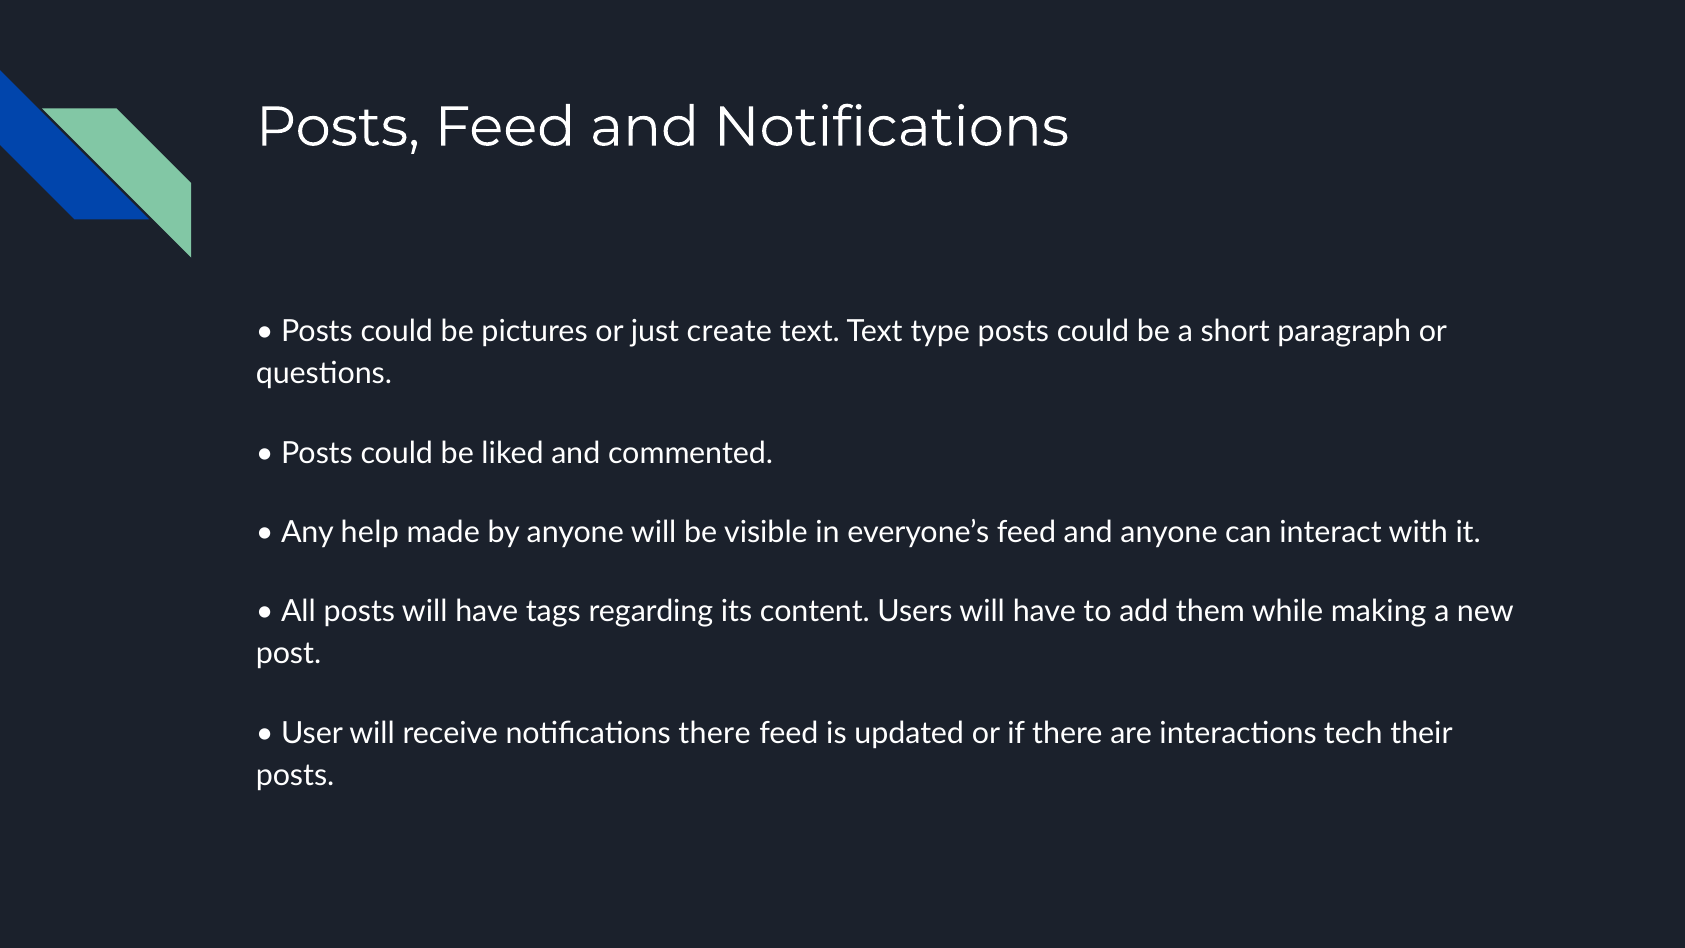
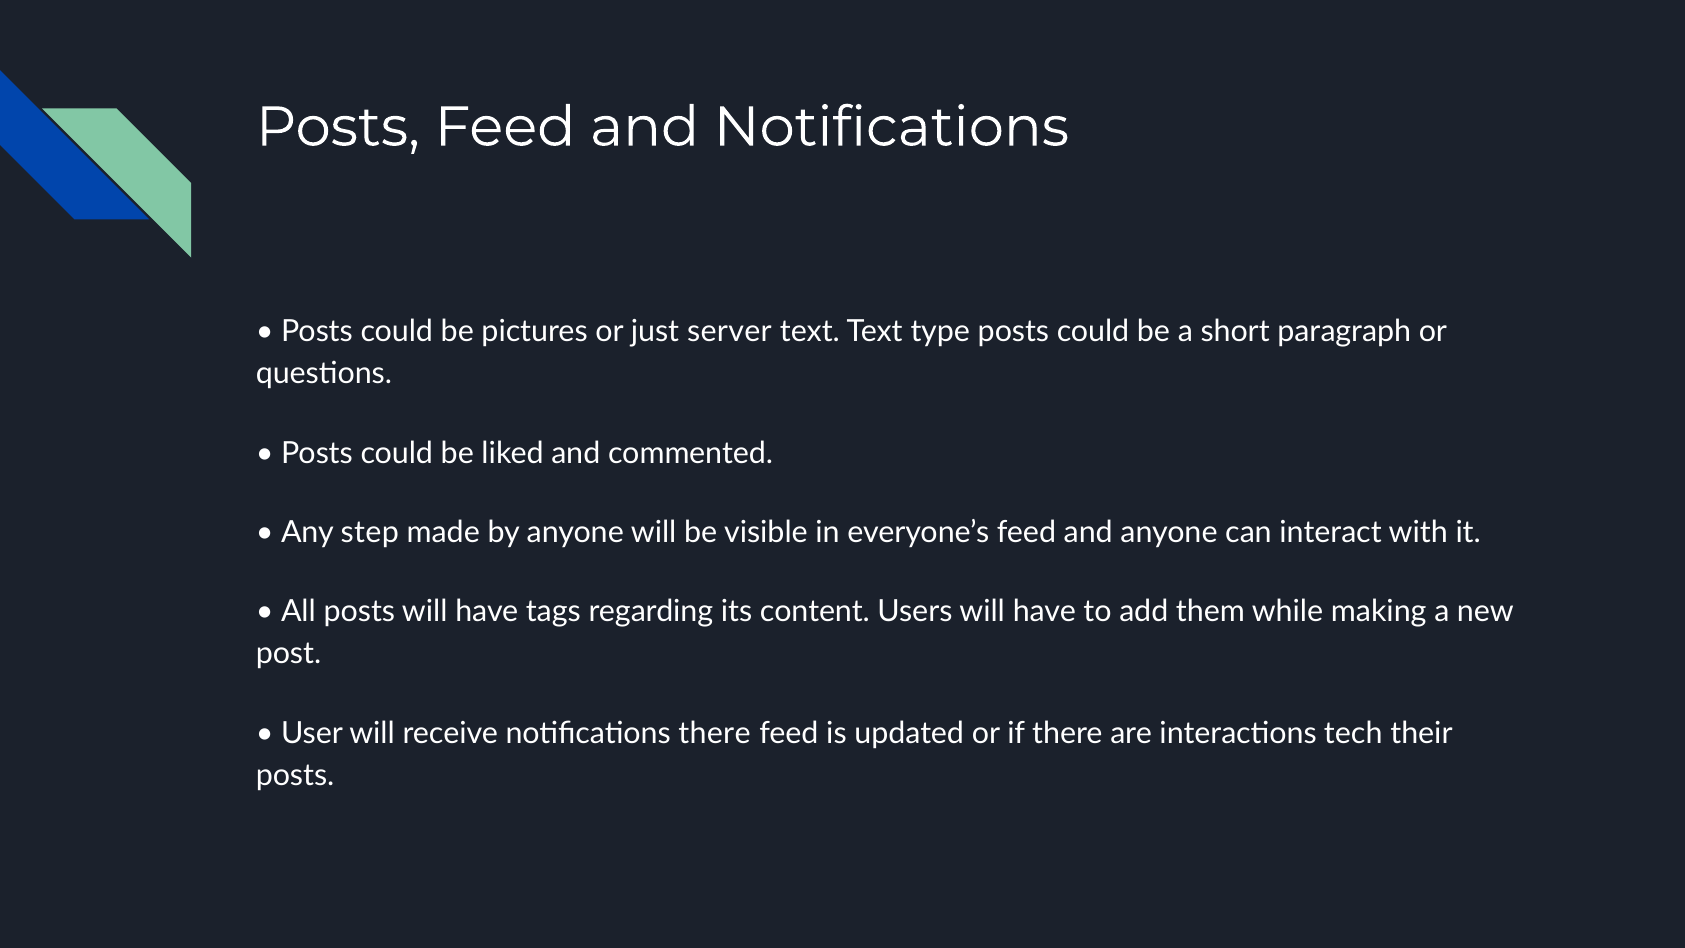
create: create -> server
help: help -> step
